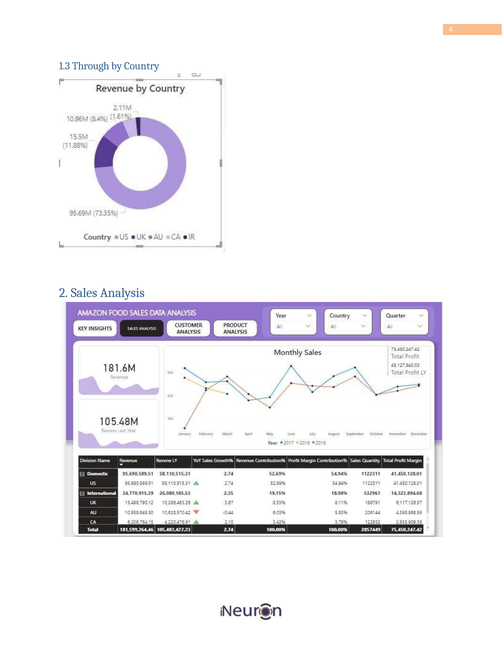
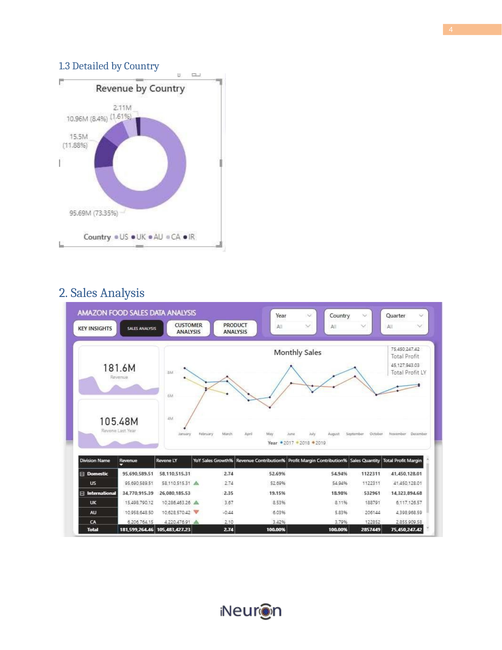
Through: Through -> Detailed
